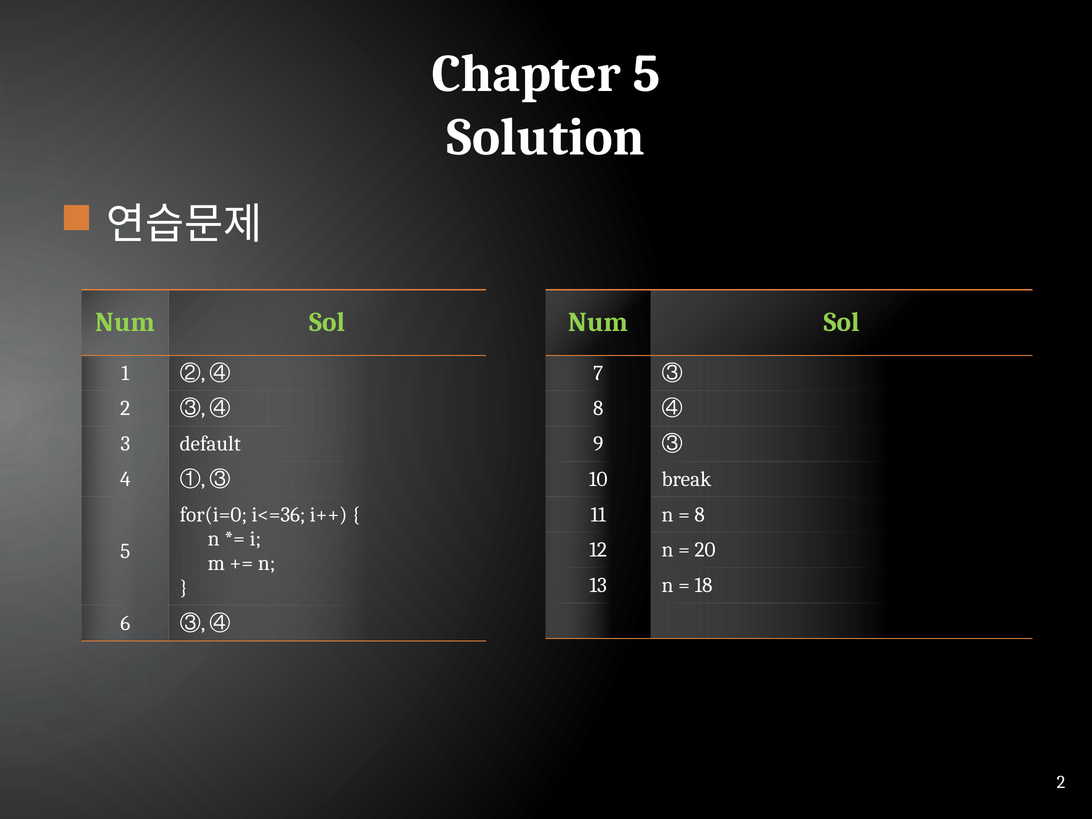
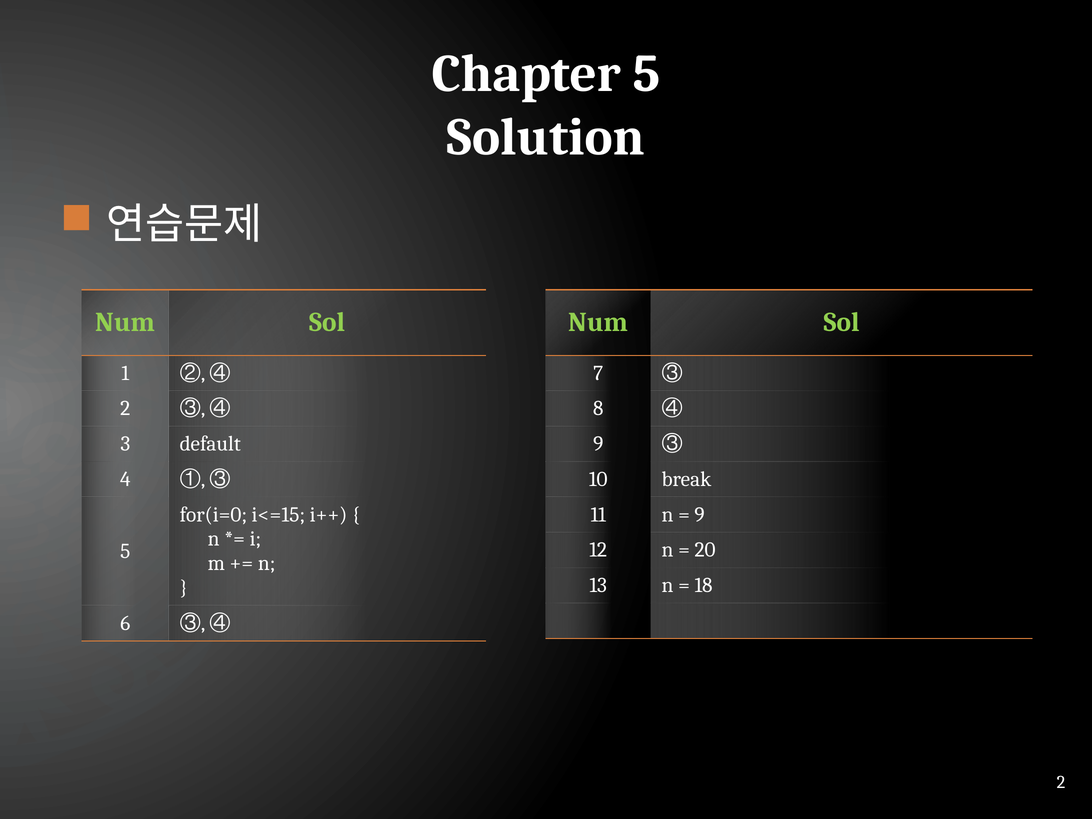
i<=36: i<=36 -> i<=15
8 at (700, 515): 8 -> 9
